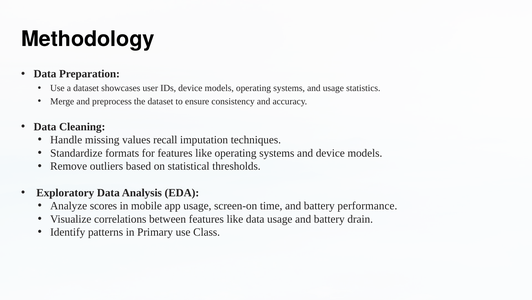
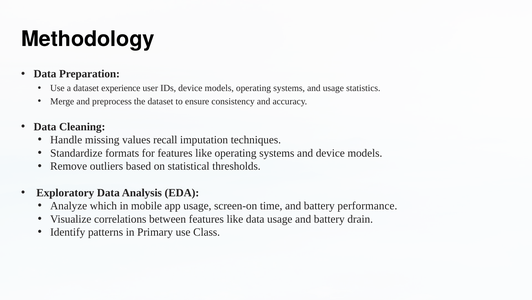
showcases: showcases -> experience
scores: scores -> which
